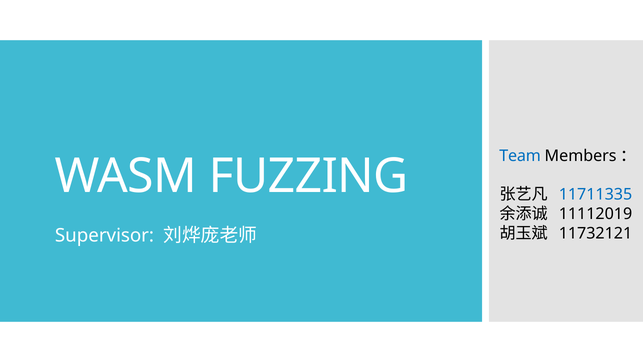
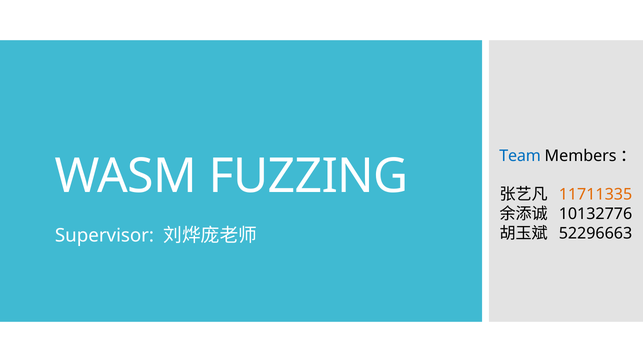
11711335 colour: blue -> orange
11112019: 11112019 -> 10132776
11732121: 11732121 -> 52296663
